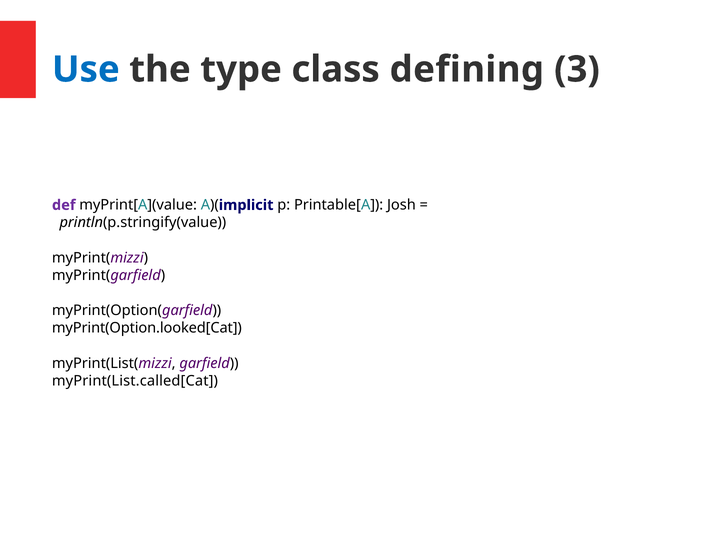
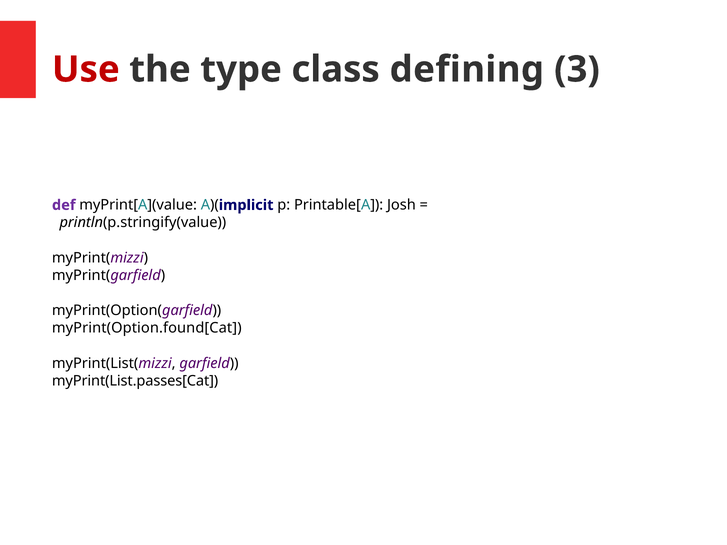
Use colour: blue -> red
myPrint(Option.looked[Cat: myPrint(Option.looked[Cat -> myPrint(Option.found[Cat
myPrint(List.called[Cat: myPrint(List.called[Cat -> myPrint(List.passes[Cat
